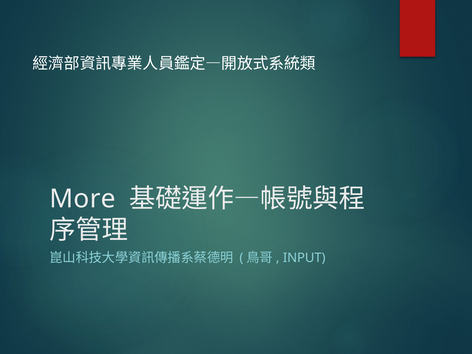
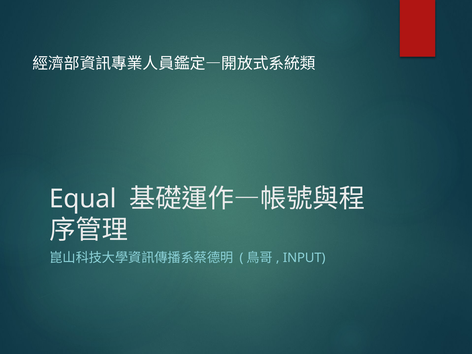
More: More -> Equal
